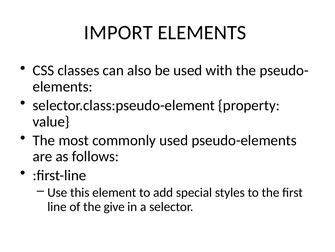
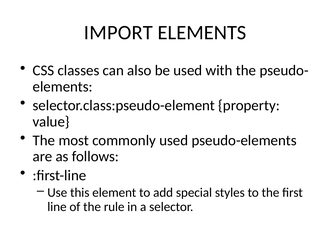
give: give -> rule
